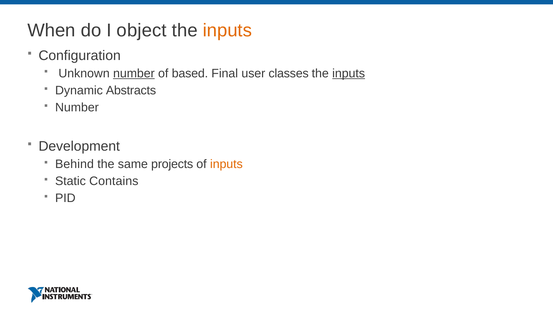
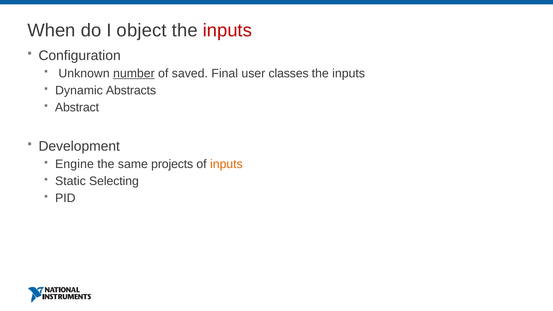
inputs at (227, 30) colour: orange -> red
based: based -> saved
inputs at (349, 73) underline: present -> none
Number at (77, 108): Number -> Abstract
Behind: Behind -> Engine
Contains: Contains -> Selecting
